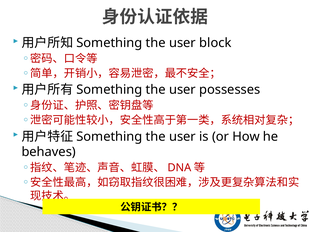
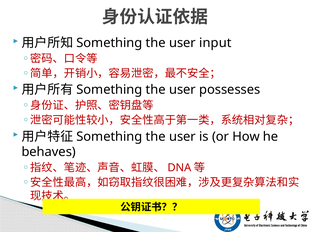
block: block -> input
